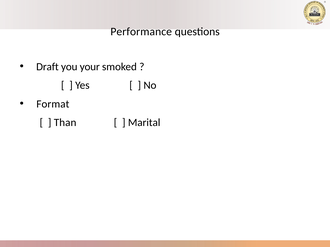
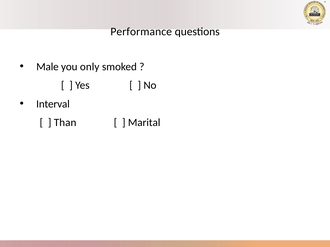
Draft: Draft -> Male
your: your -> only
Format: Format -> Interval
